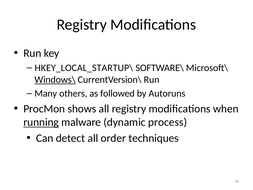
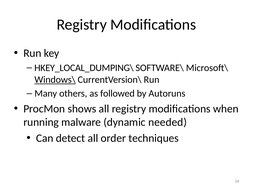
HKEY_LOCAL_STARTUP\: HKEY_LOCAL_STARTUP\ -> HKEY_LOCAL_DUMPING\
running underline: present -> none
process: process -> needed
